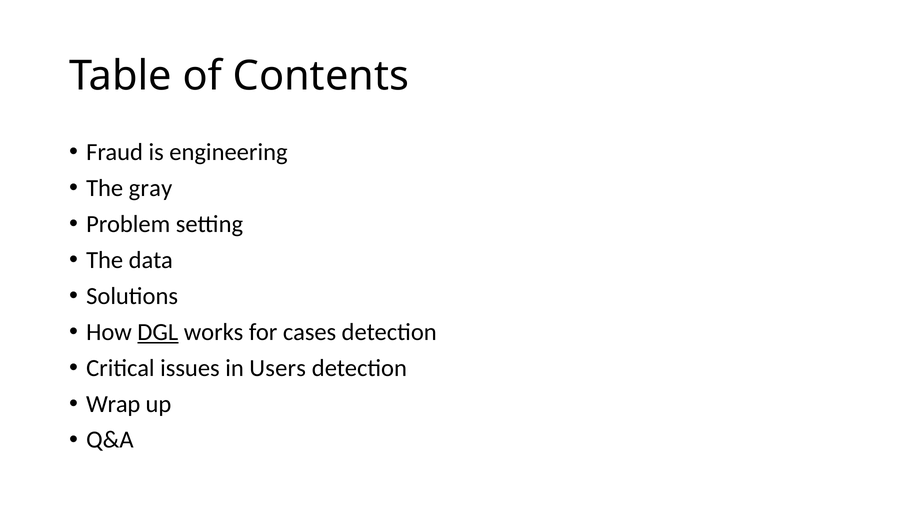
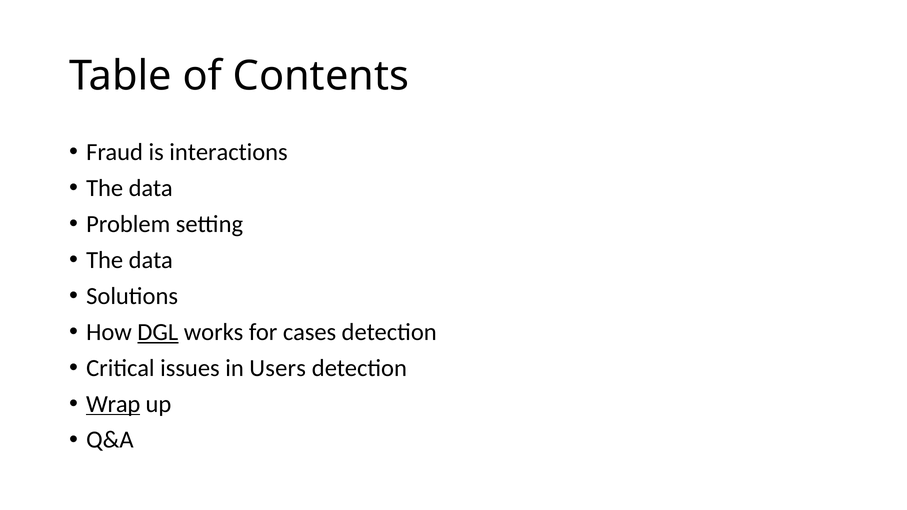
engineering: engineering -> interactions
gray at (150, 188): gray -> data
Wrap underline: none -> present
